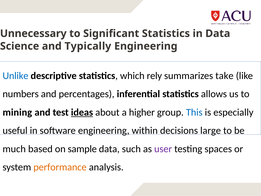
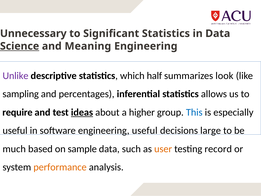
Science underline: none -> present
Typically: Typically -> Meaning
Unlike colour: blue -> purple
rely: rely -> half
take: take -> look
numbers: numbers -> sampling
mining: mining -> require
engineering within: within -> useful
user colour: purple -> orange
spaces: spaces -> record
